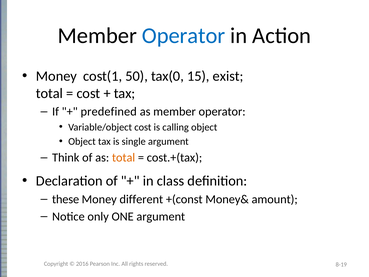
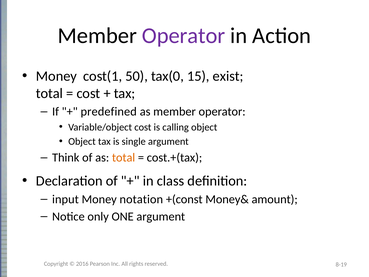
Operator at (184, 36) colour: blue -> purple
these: these -> input
different: different -> notation
